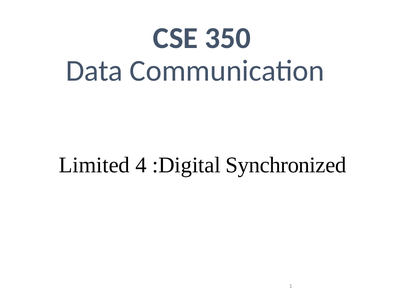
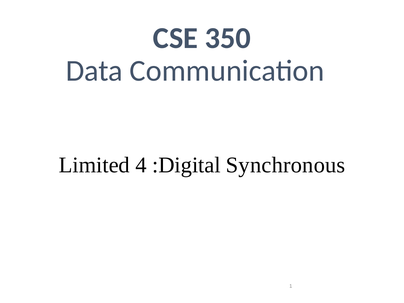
Synchronized: Synchronized -> Synchronous
